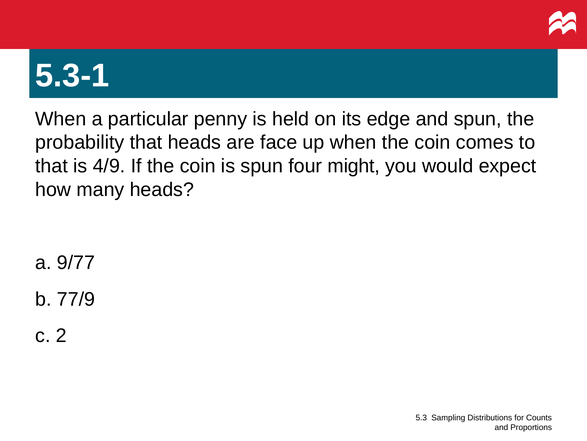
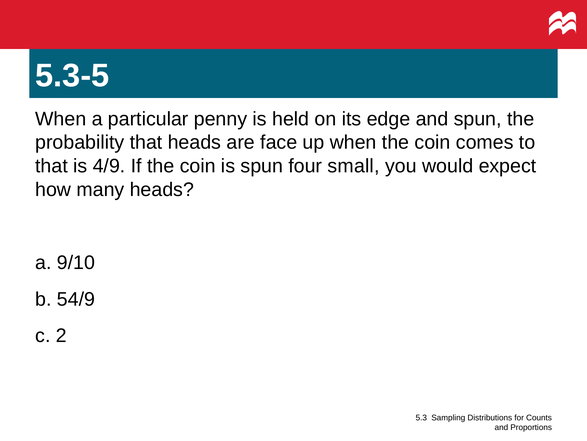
5.3-1: 5.3-1 -> 5.3-5
might: might -> small
9/77: 9/77 -> 9/10
77/9: 77/9 -> 54/9
